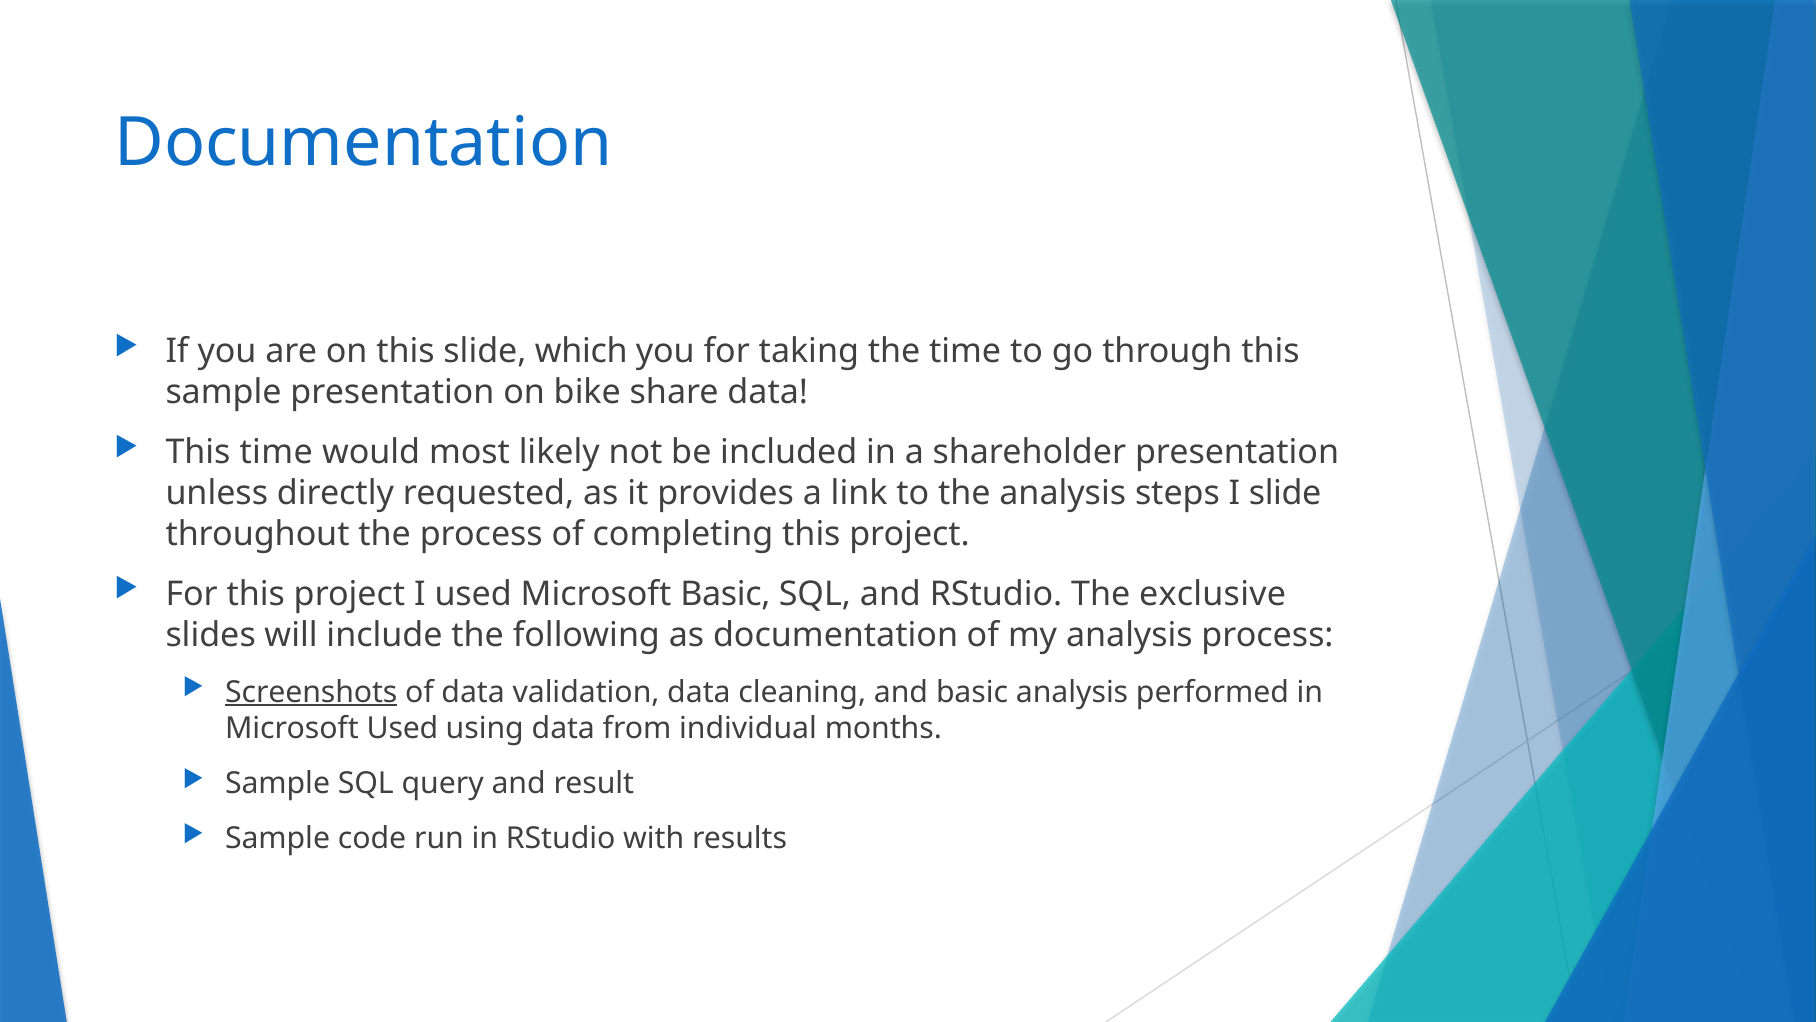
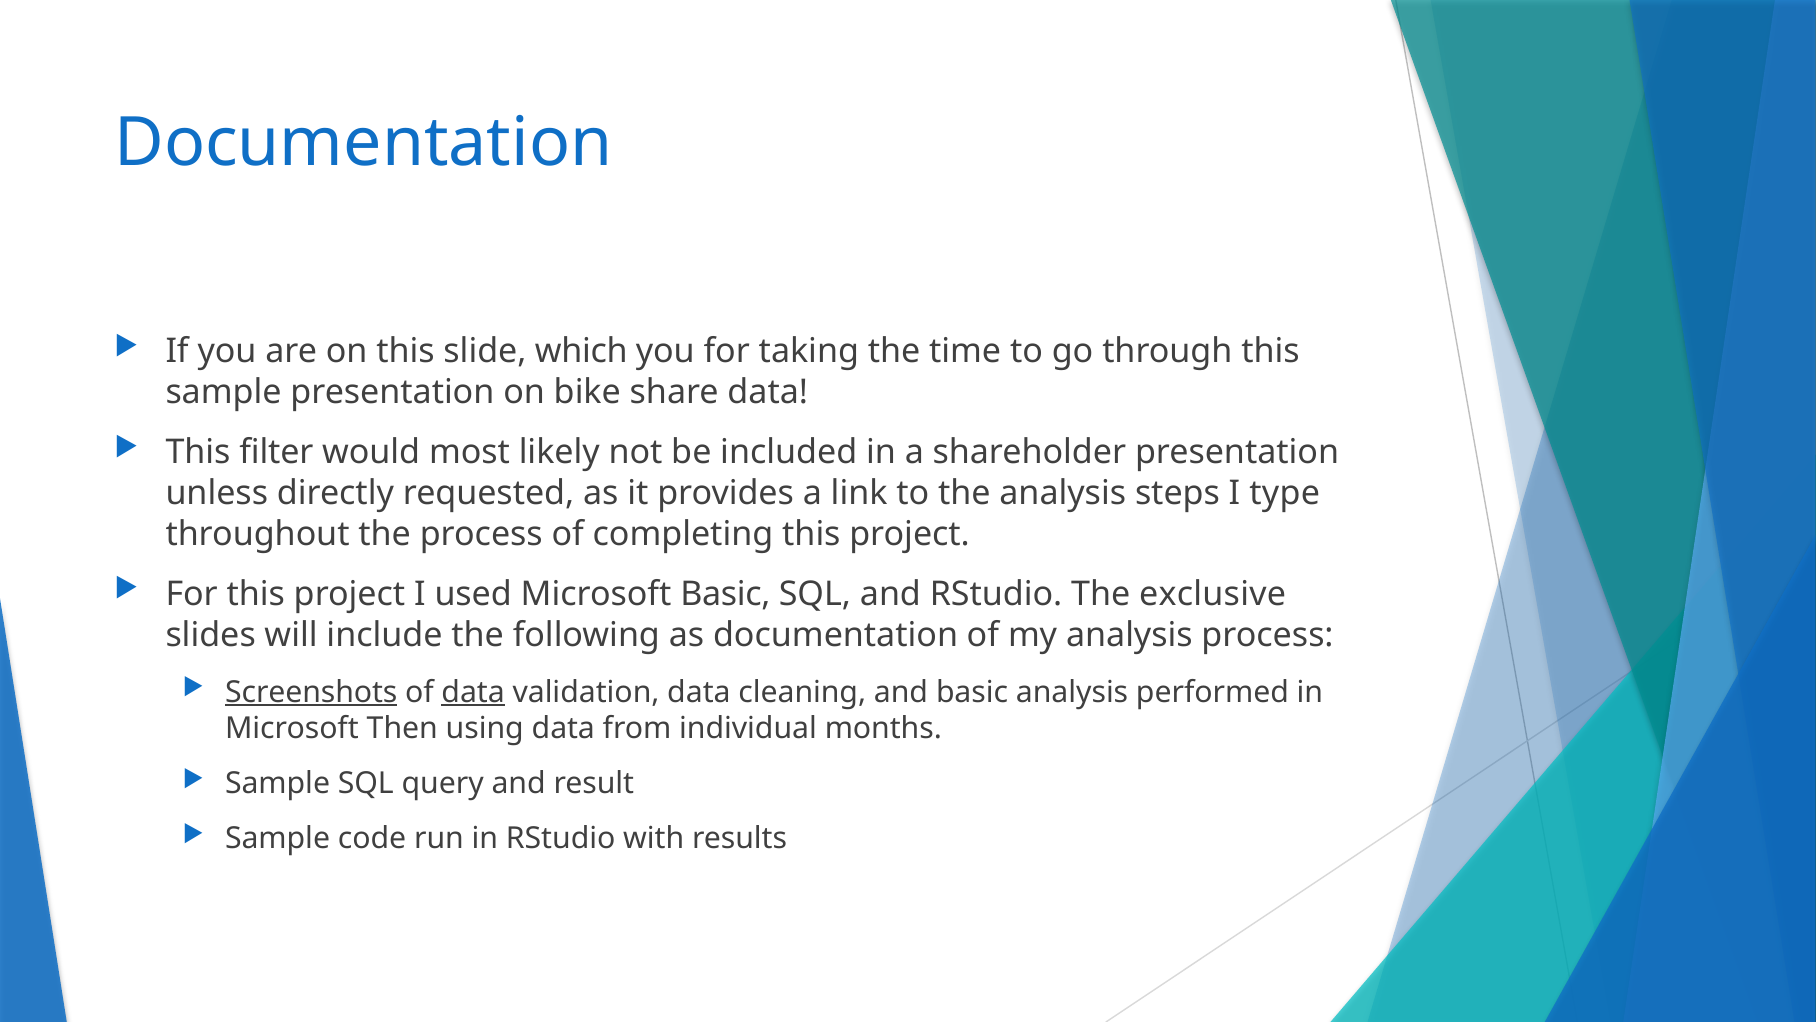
This time: time -> filter
I slide: slide -> type
data at (473, 692) underline: none -> present
Microsoft Used: Used -> Then
